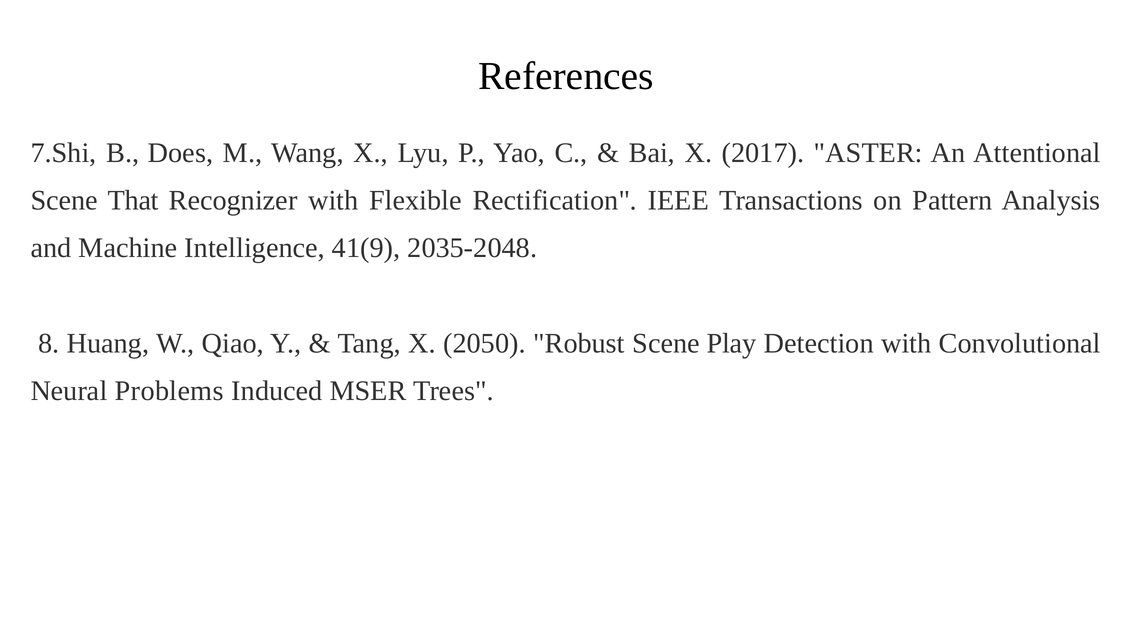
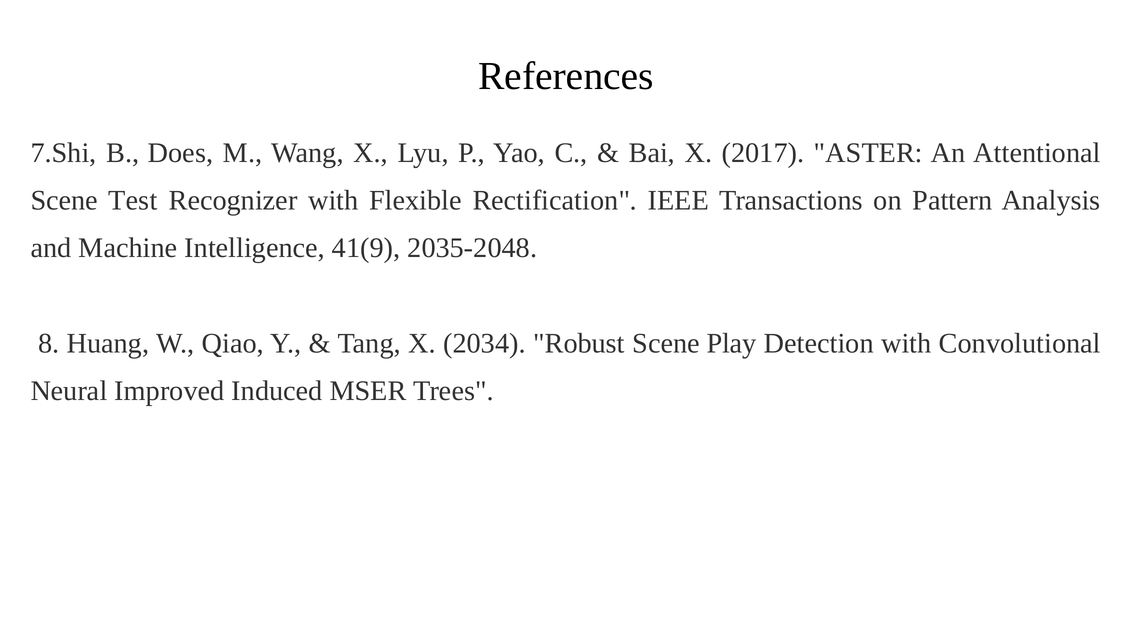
That: That -> Test
2050: 2050 -> 2034
Problems: Problems -> Improved
